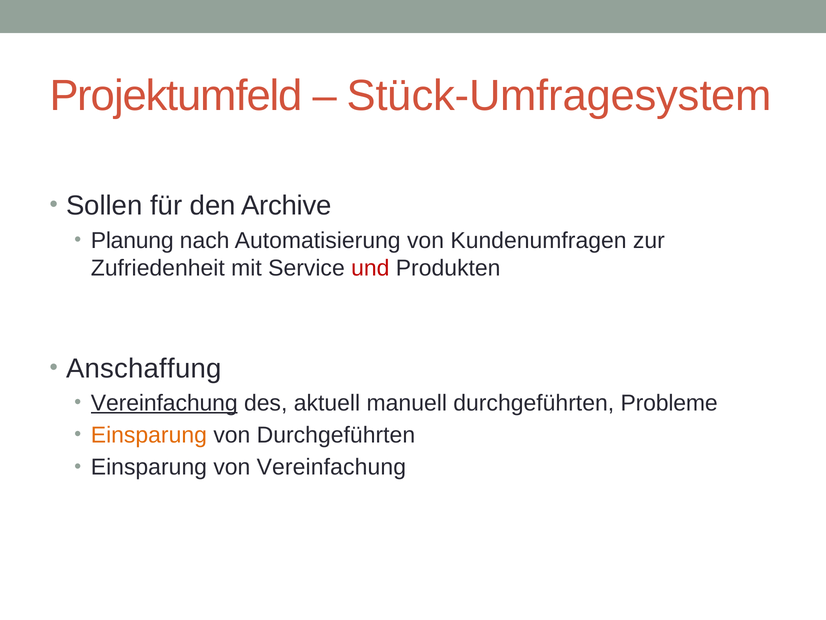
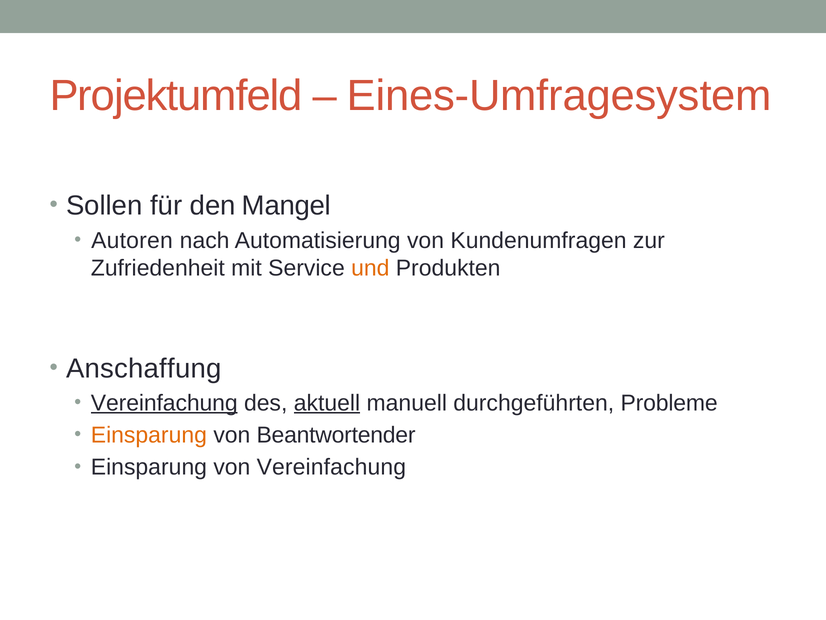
Stück-Umfragesystem: Stück-Umfragesystem -> Eines-Umfragesystem
Archive: Archive -> Mangel
Planung: Planung -> Autoren
und colour: red -> orange
aktuell underline: none -> present
von Durchgeführten: Durchgeführten -> Beantwortender
